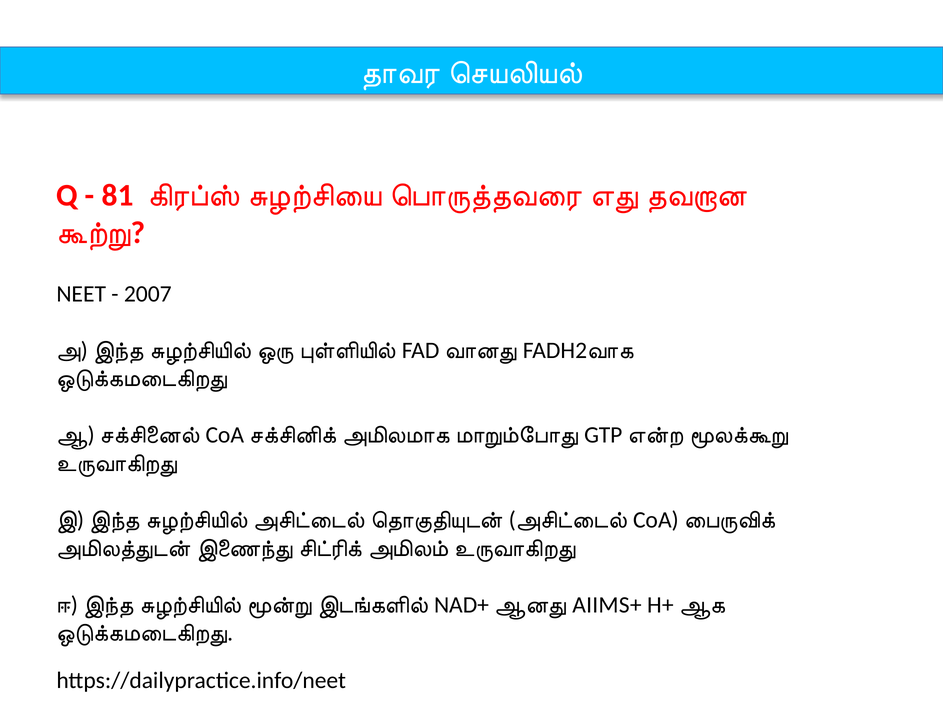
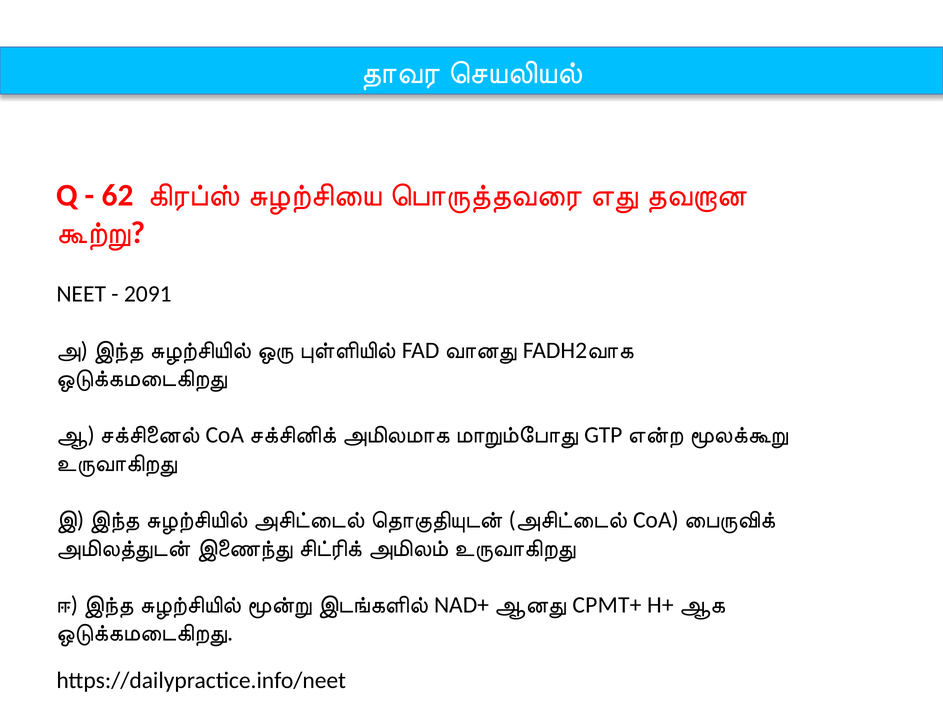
81: 81 -> 62
2007: 2007 -> 2091
AIIMS+: AIIMS+ -> CPMT+
